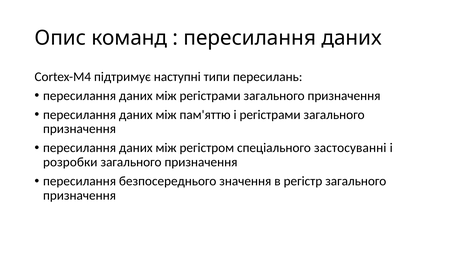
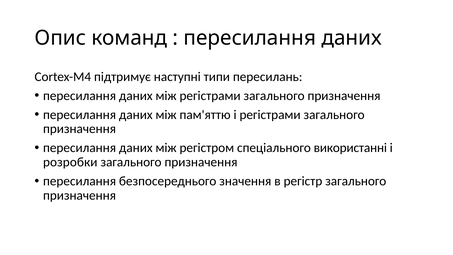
застосуванні: застосуванні -> використанні
